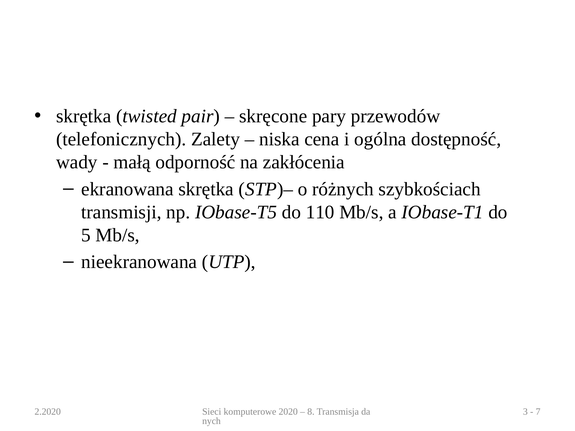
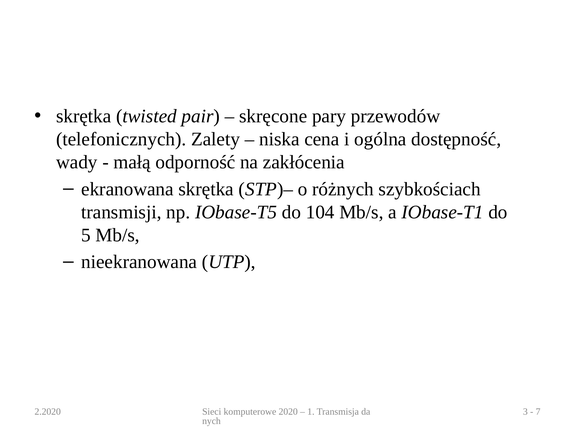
110: 110 -> 104
8: 8 -> 1
